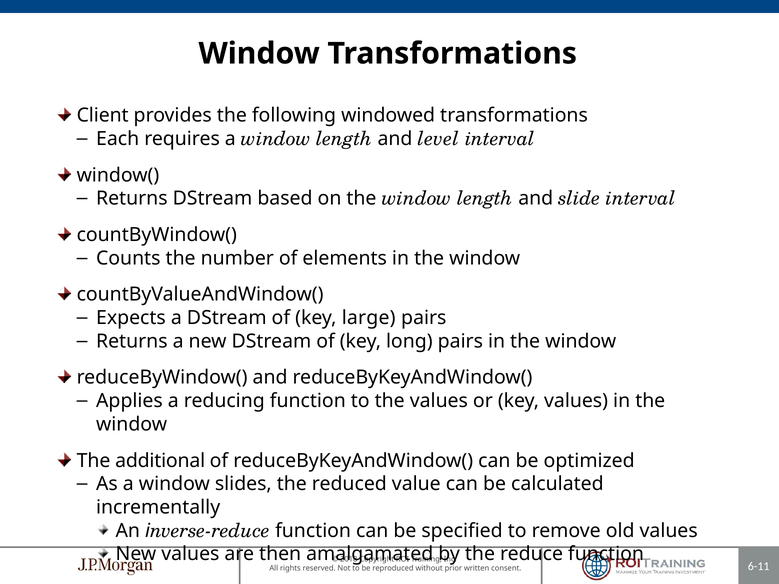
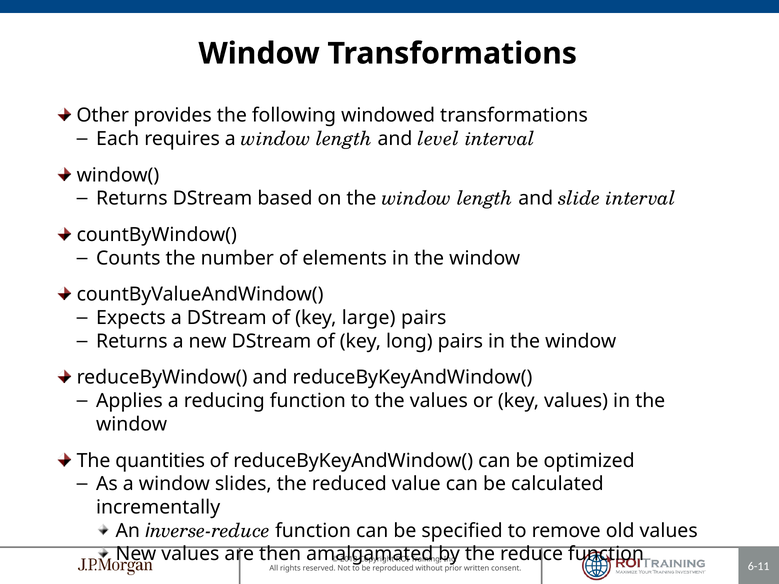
Client: Client -> Other
additional: additional -> quantities
